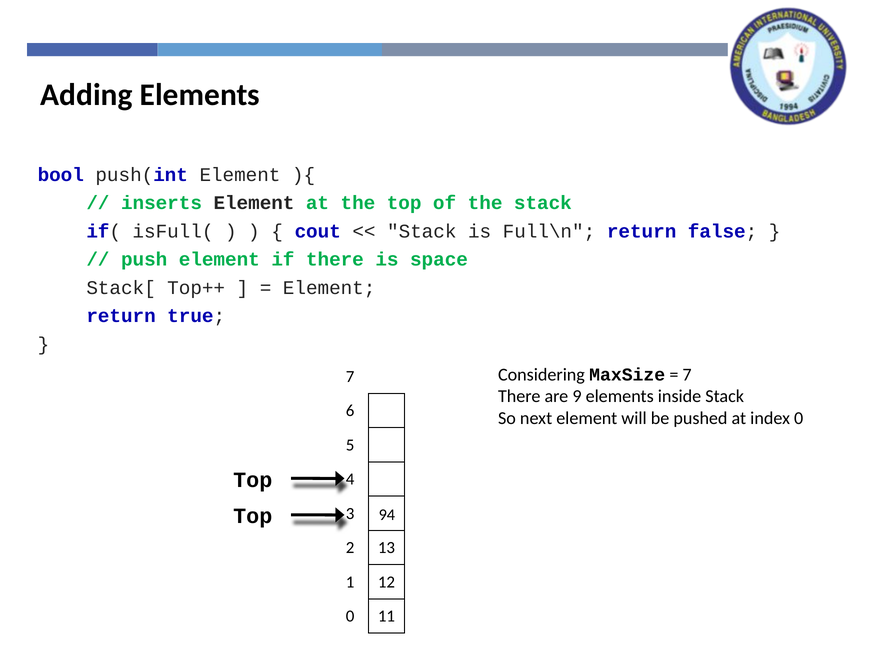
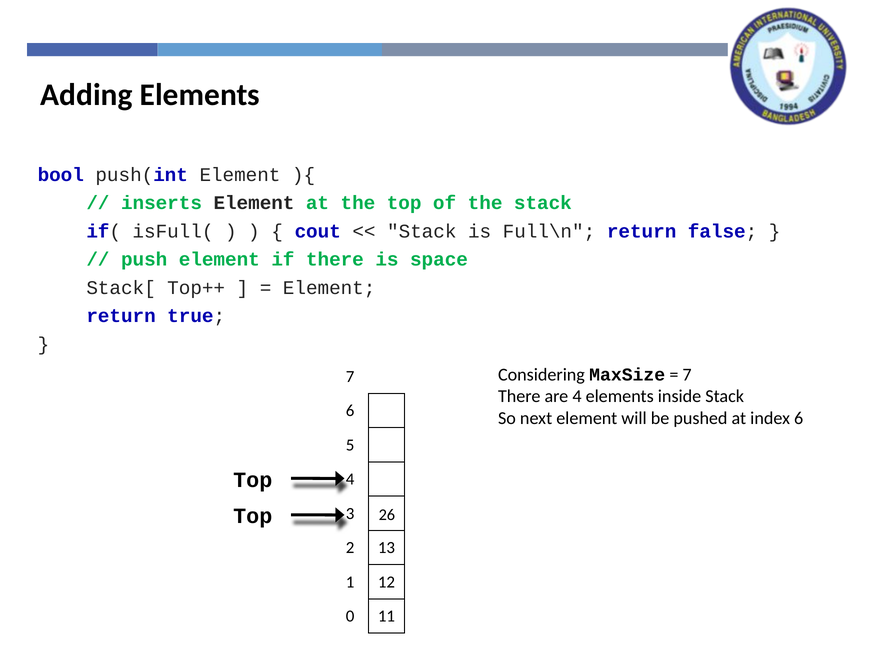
are 9: 9 -> 4
index 0: 0 -> 6
94: 94 -> 26
